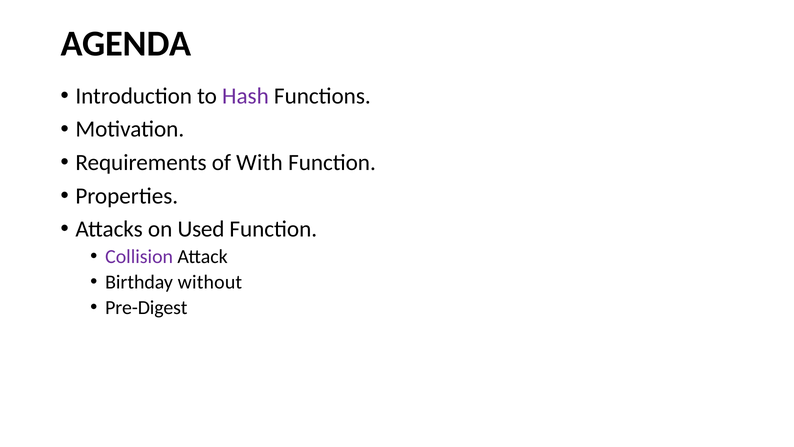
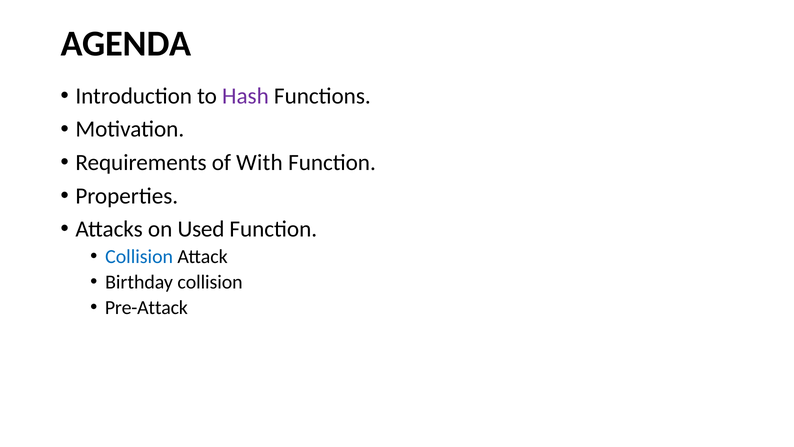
Collision at (139, 256) colour: purple -> blue
Birthday without: without -> collision
Pre-Digest: Pre-Digest -> Pre-Attack
